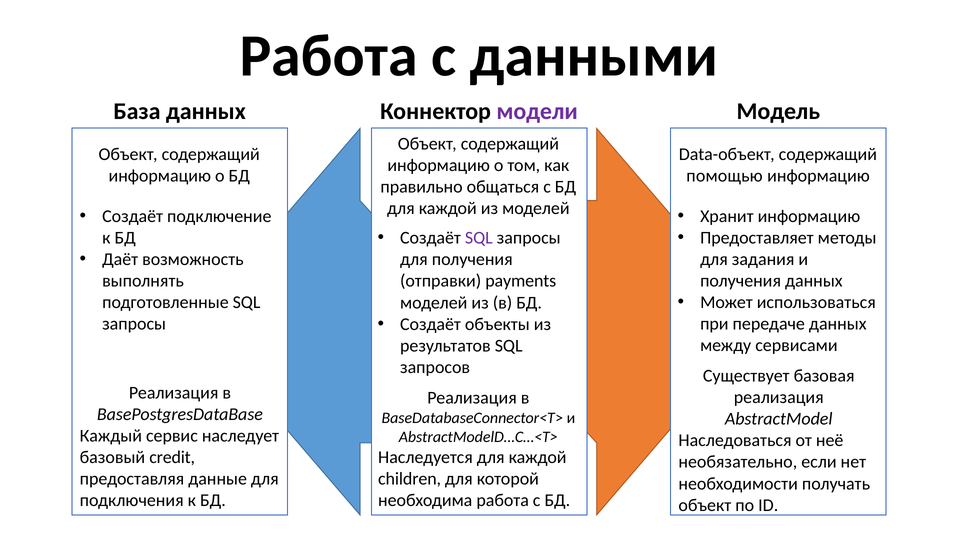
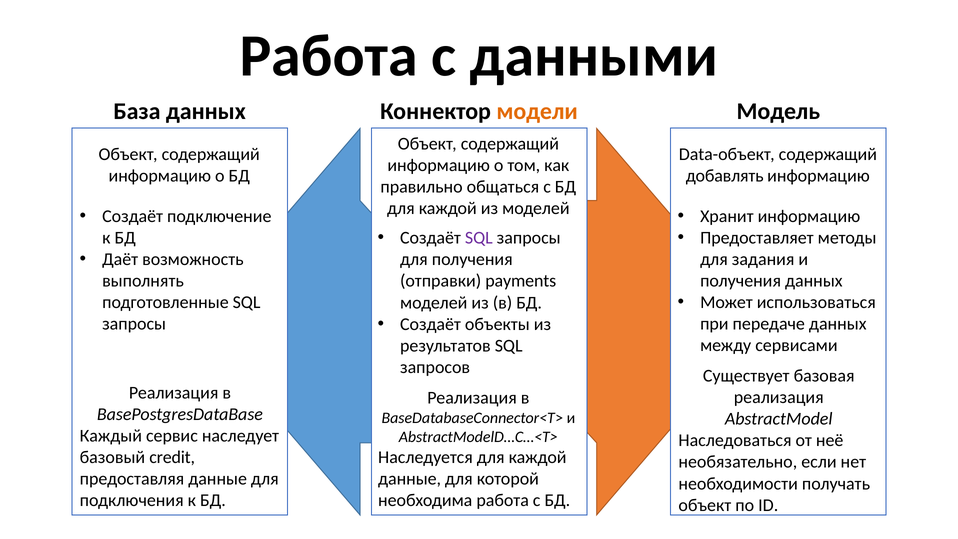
модели colour: purple -> orange
помощью: помощью -> добавлять
children at (410, 479): children -> данные
